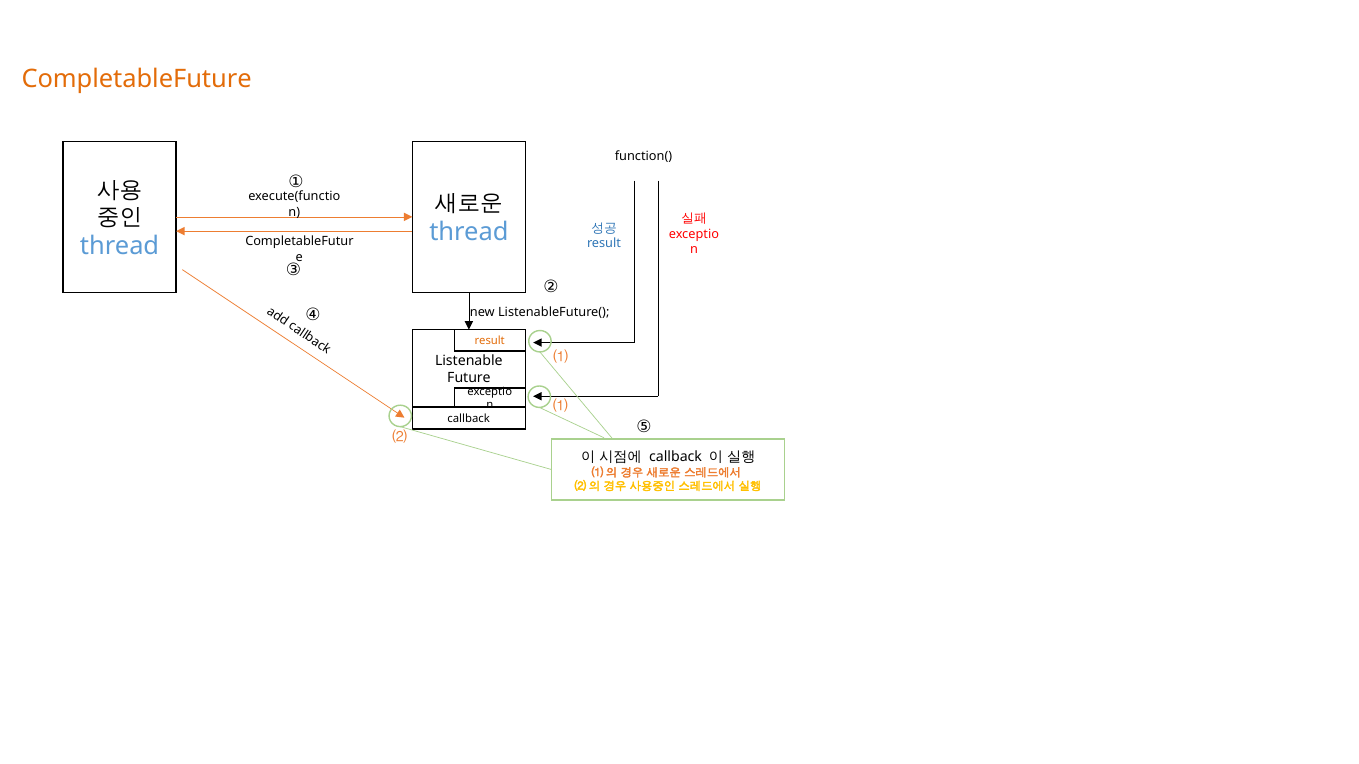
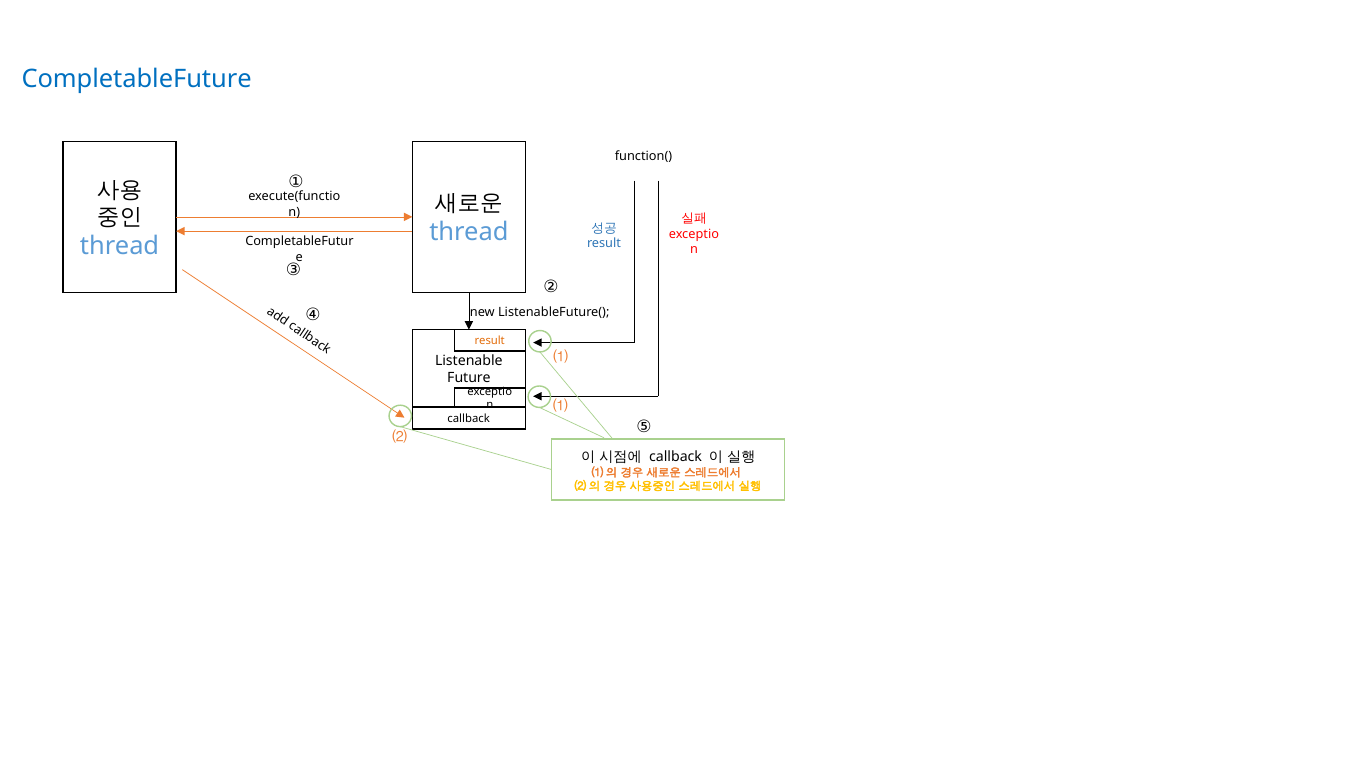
CompletableFuture colour: orange -> blue
